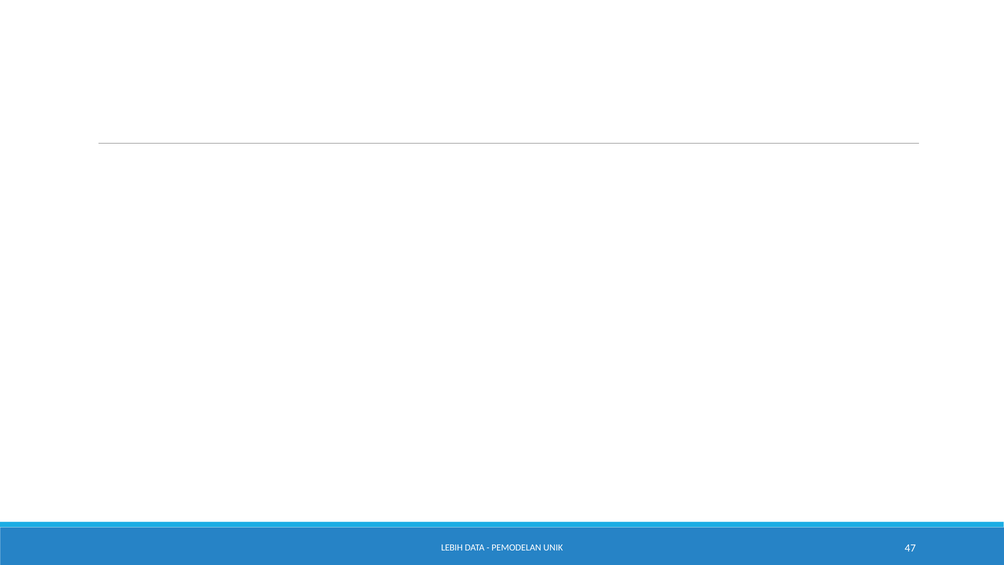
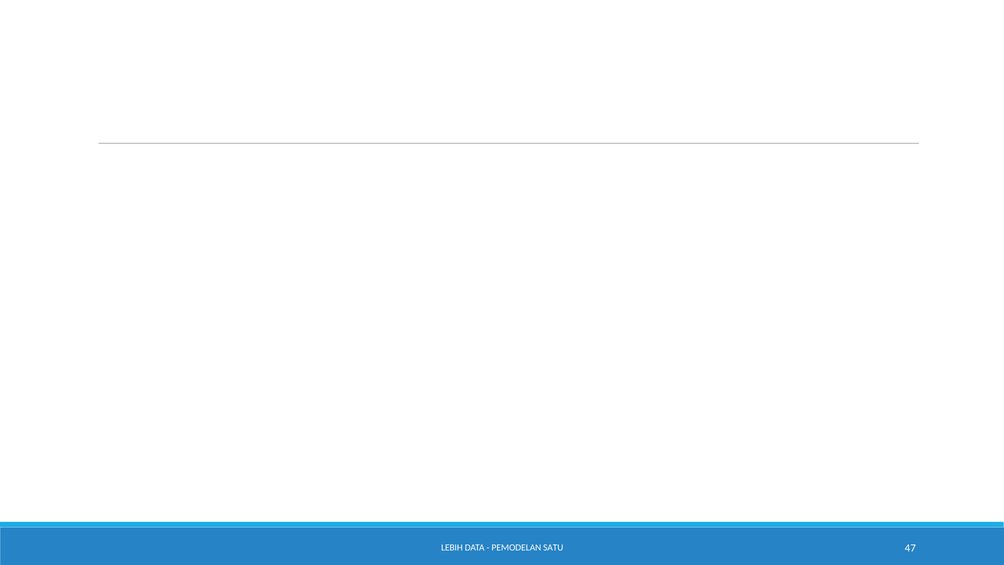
UNIK: UNIK -> SATU
